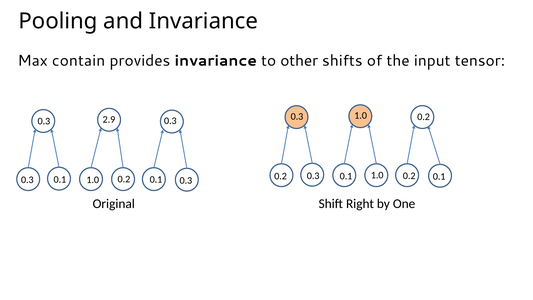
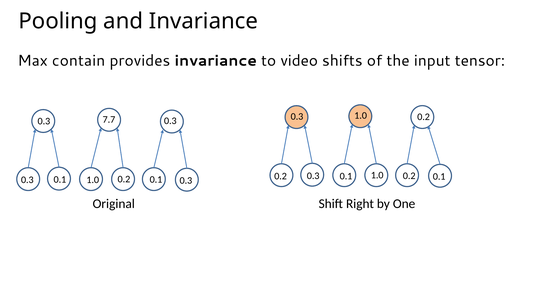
other: other -> video
2.9: 2.9 -> 7.7
